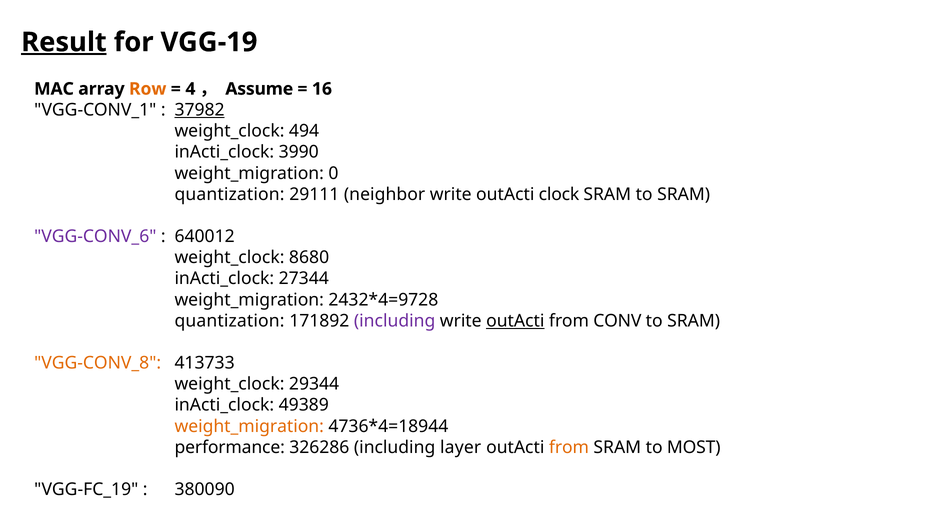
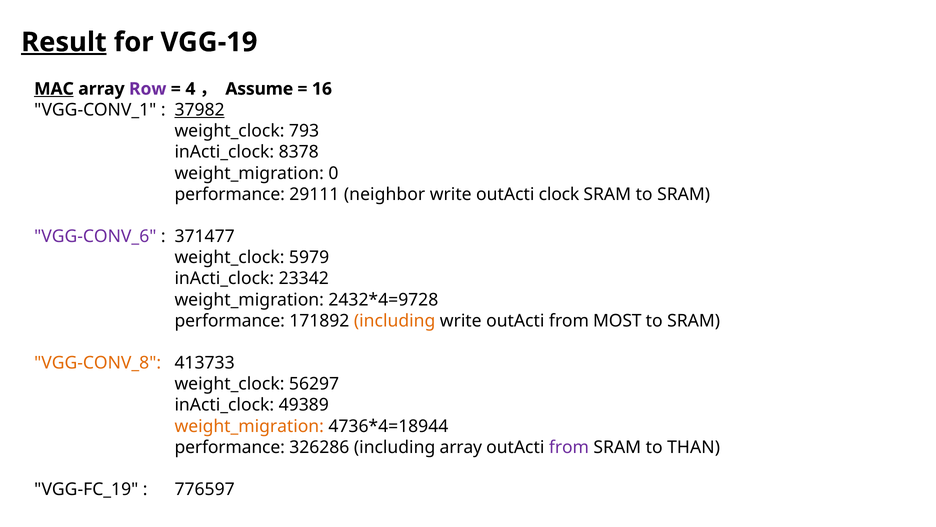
MAC underline: none -> present
Row colour: orange -> purple
494: 494 -> 793
3990: 3990 -> 8378
quantization at (230, 194): quantization -> performance
640012: 640012 -> 371477
8680: 8680 -> 5979
27344: 27344 -> 23342
quantization at (230, 320): quantization -> performance
including at (395, 320) colour: purple -> orange
outActi at (515, 320) underline: present -> none
CONV: CONV -> MOST
29344: 29344 -> 56297
including layer: layer -> array
from at (569, 447) colour: orange -> purple
MOST: MOST -> THAN
380090: 380090 -> 776597
